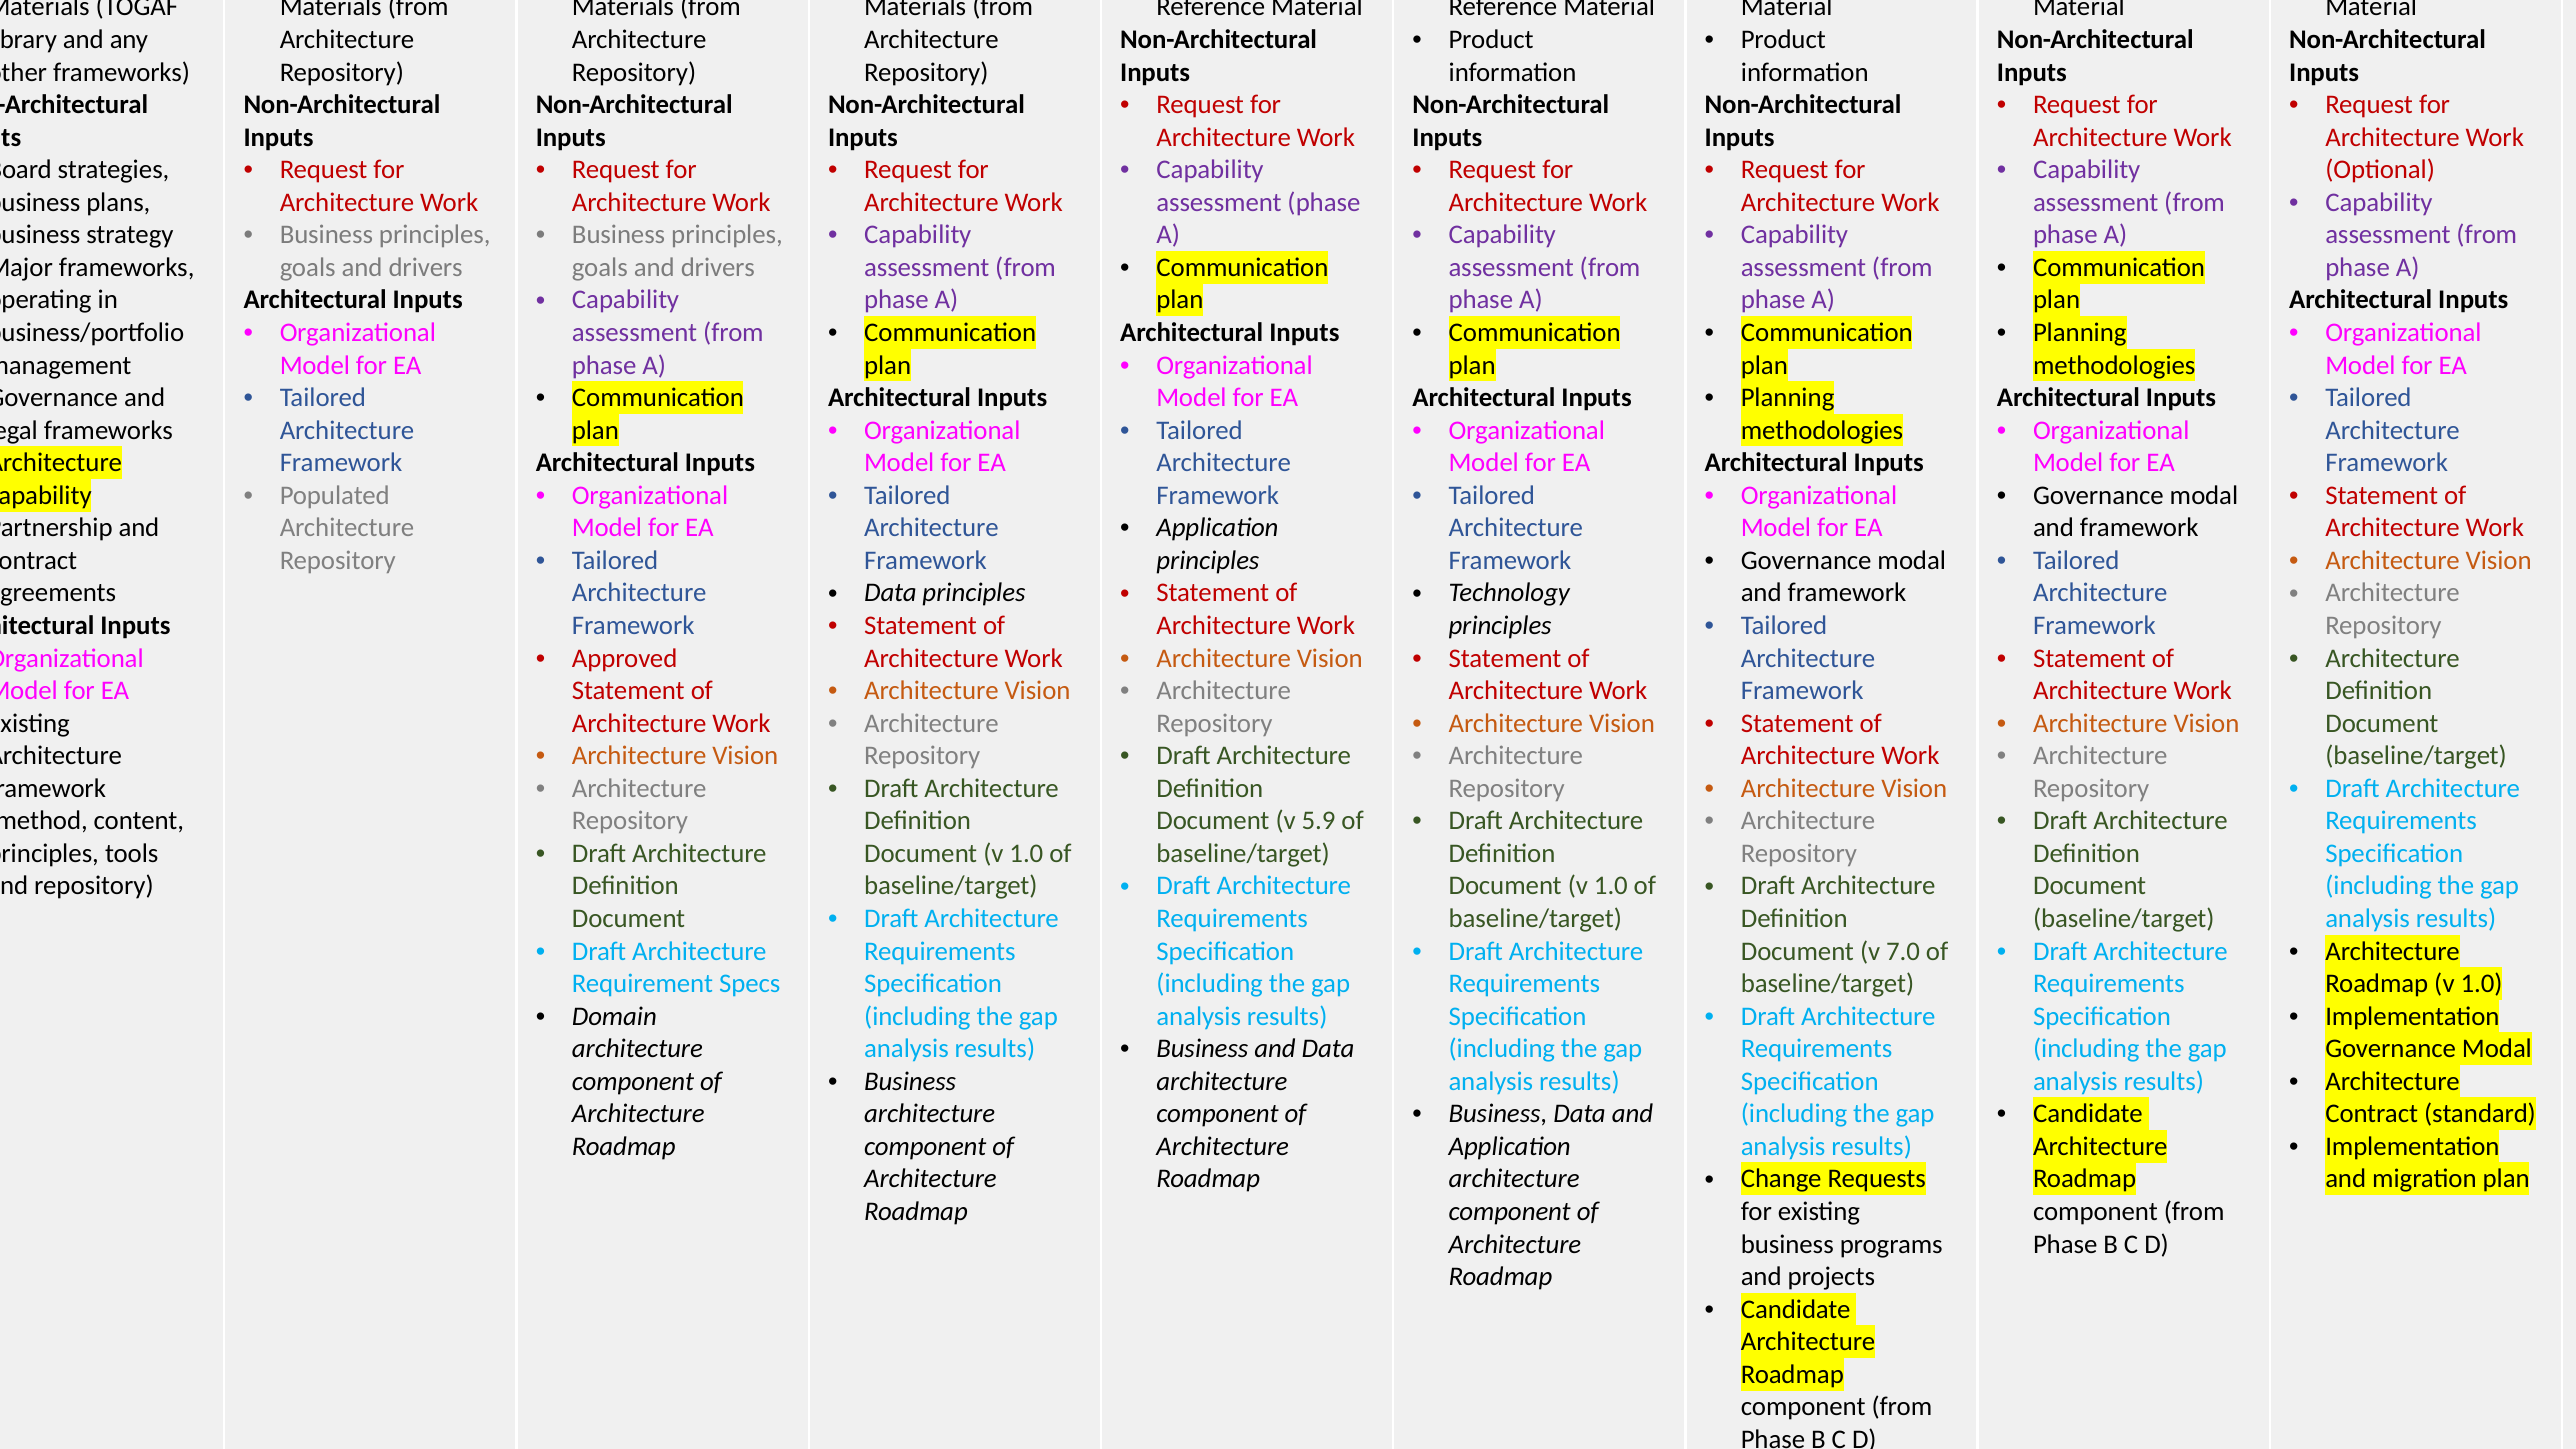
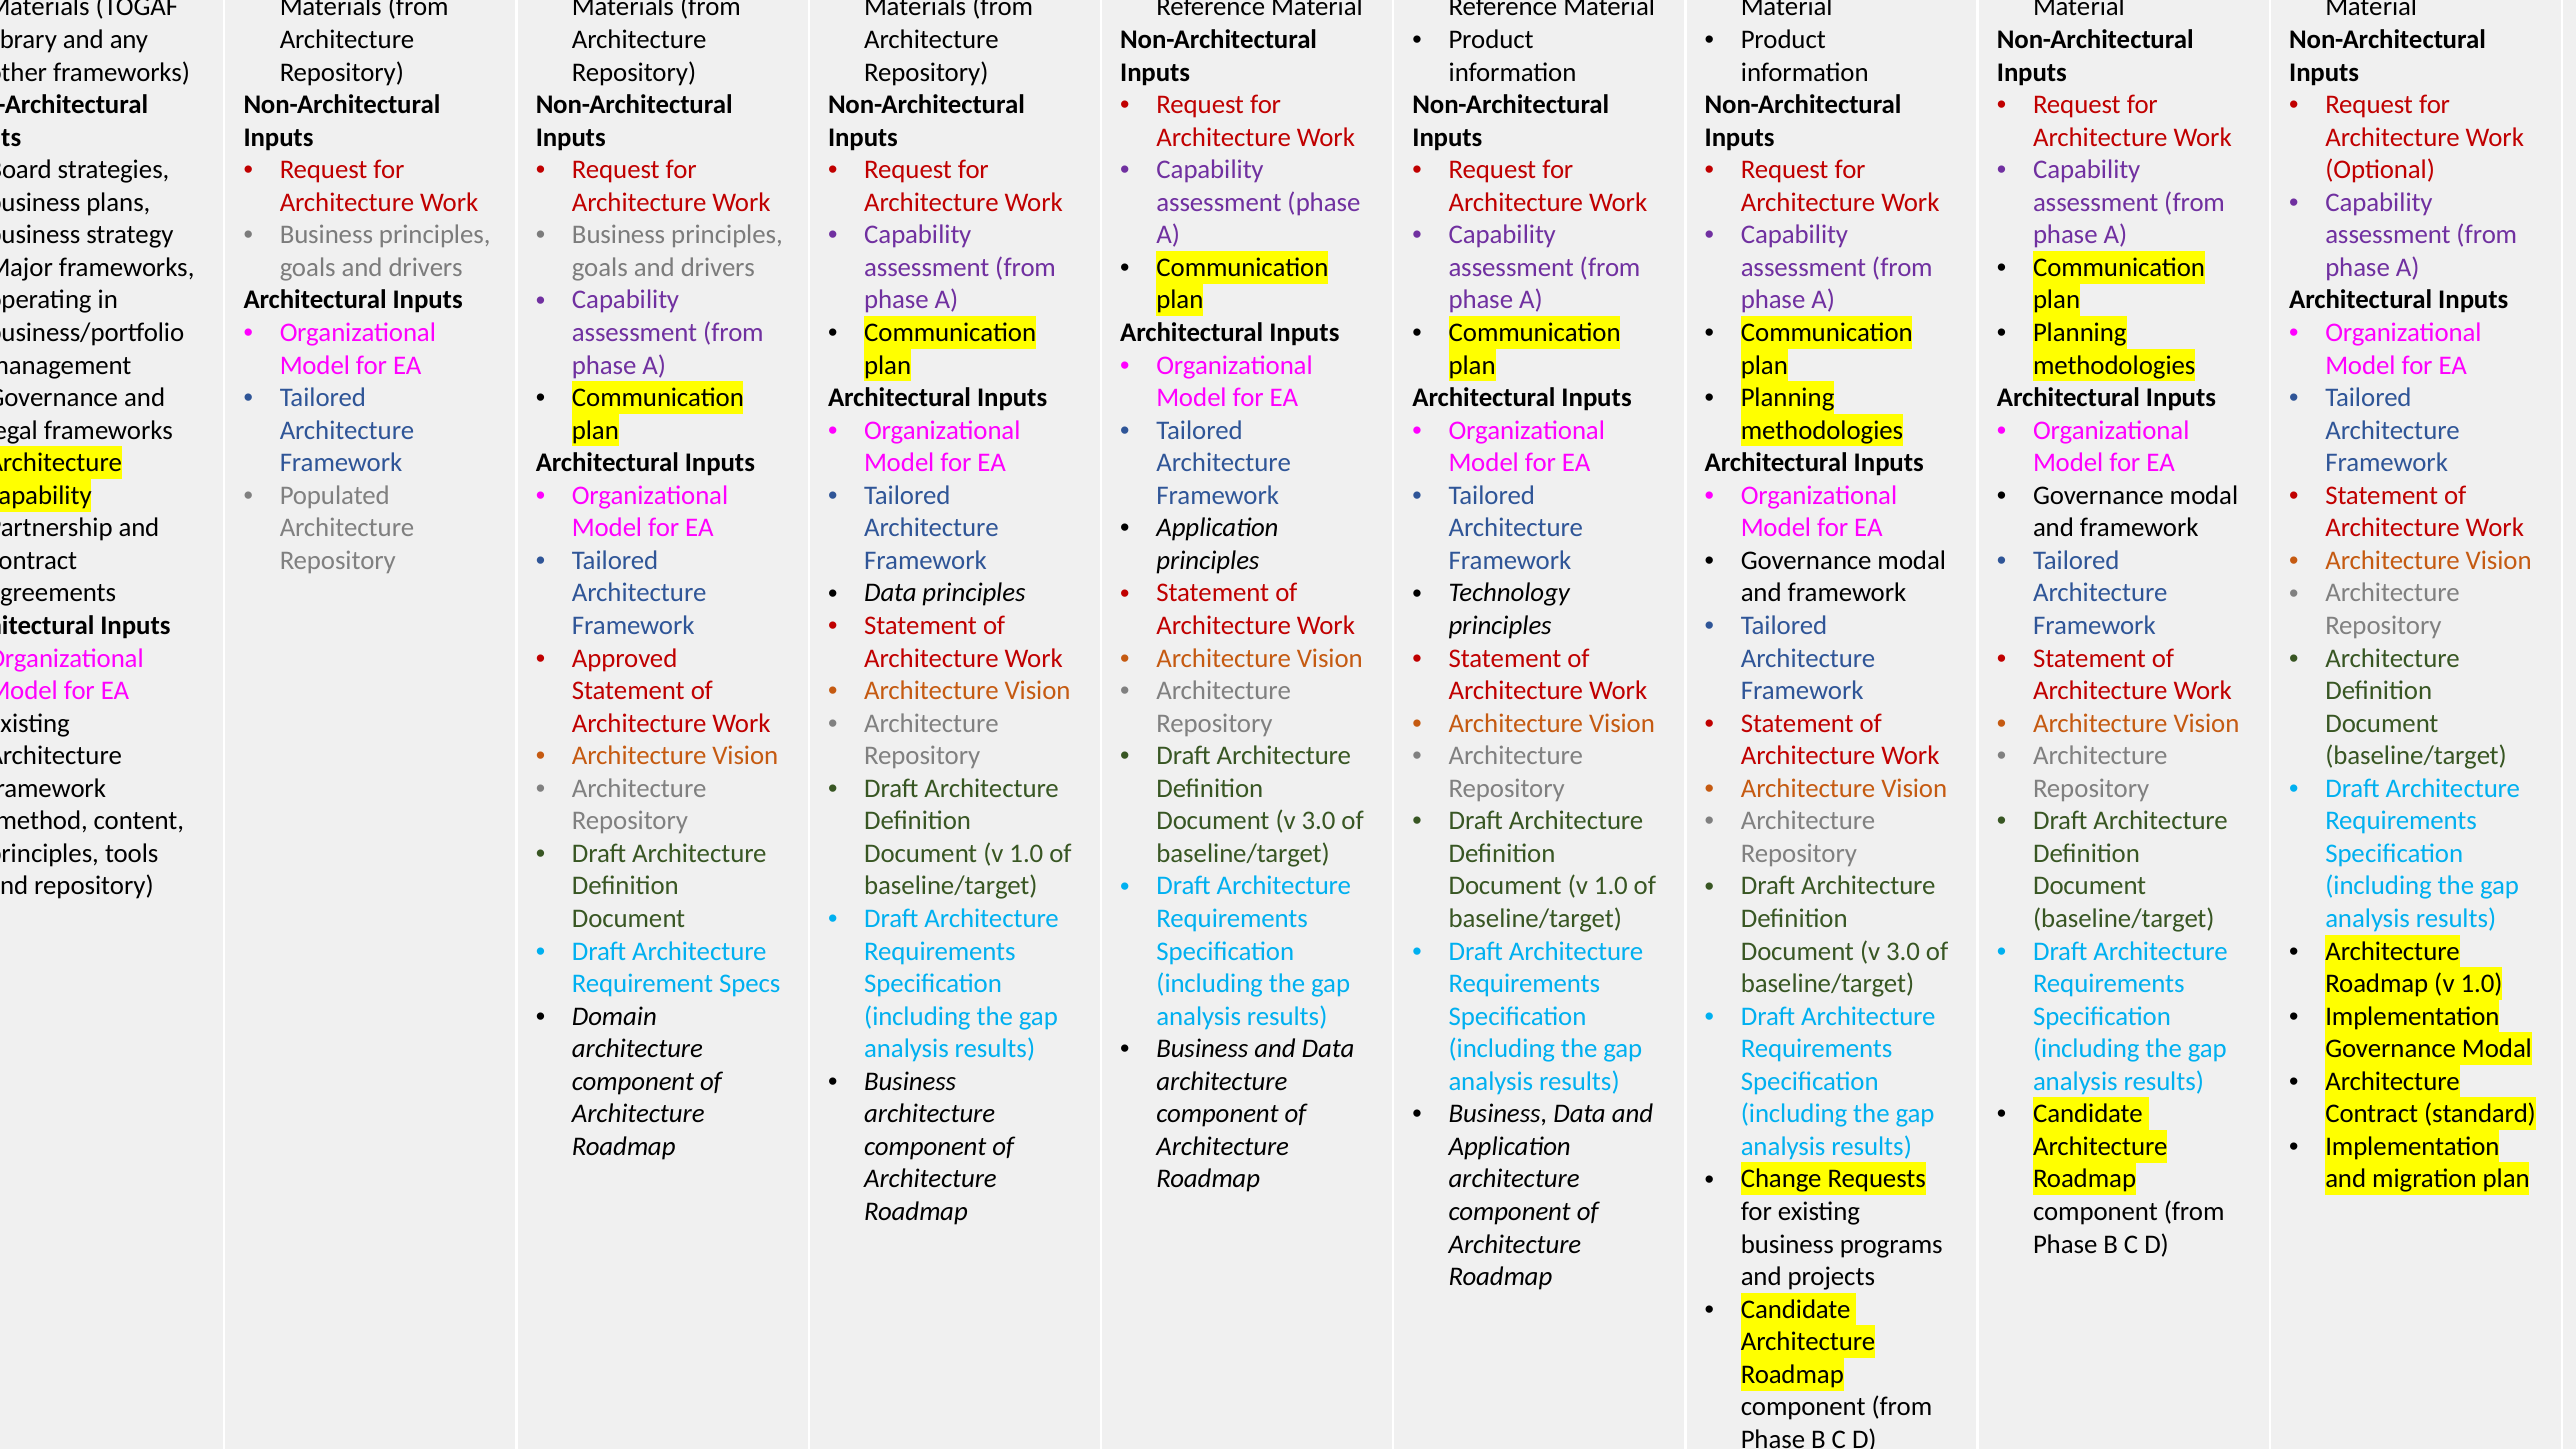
5.9 at (1319, 821): 5.9 -> 3.0
7.0 at (1903, 951): 7.0 -> 3.0
